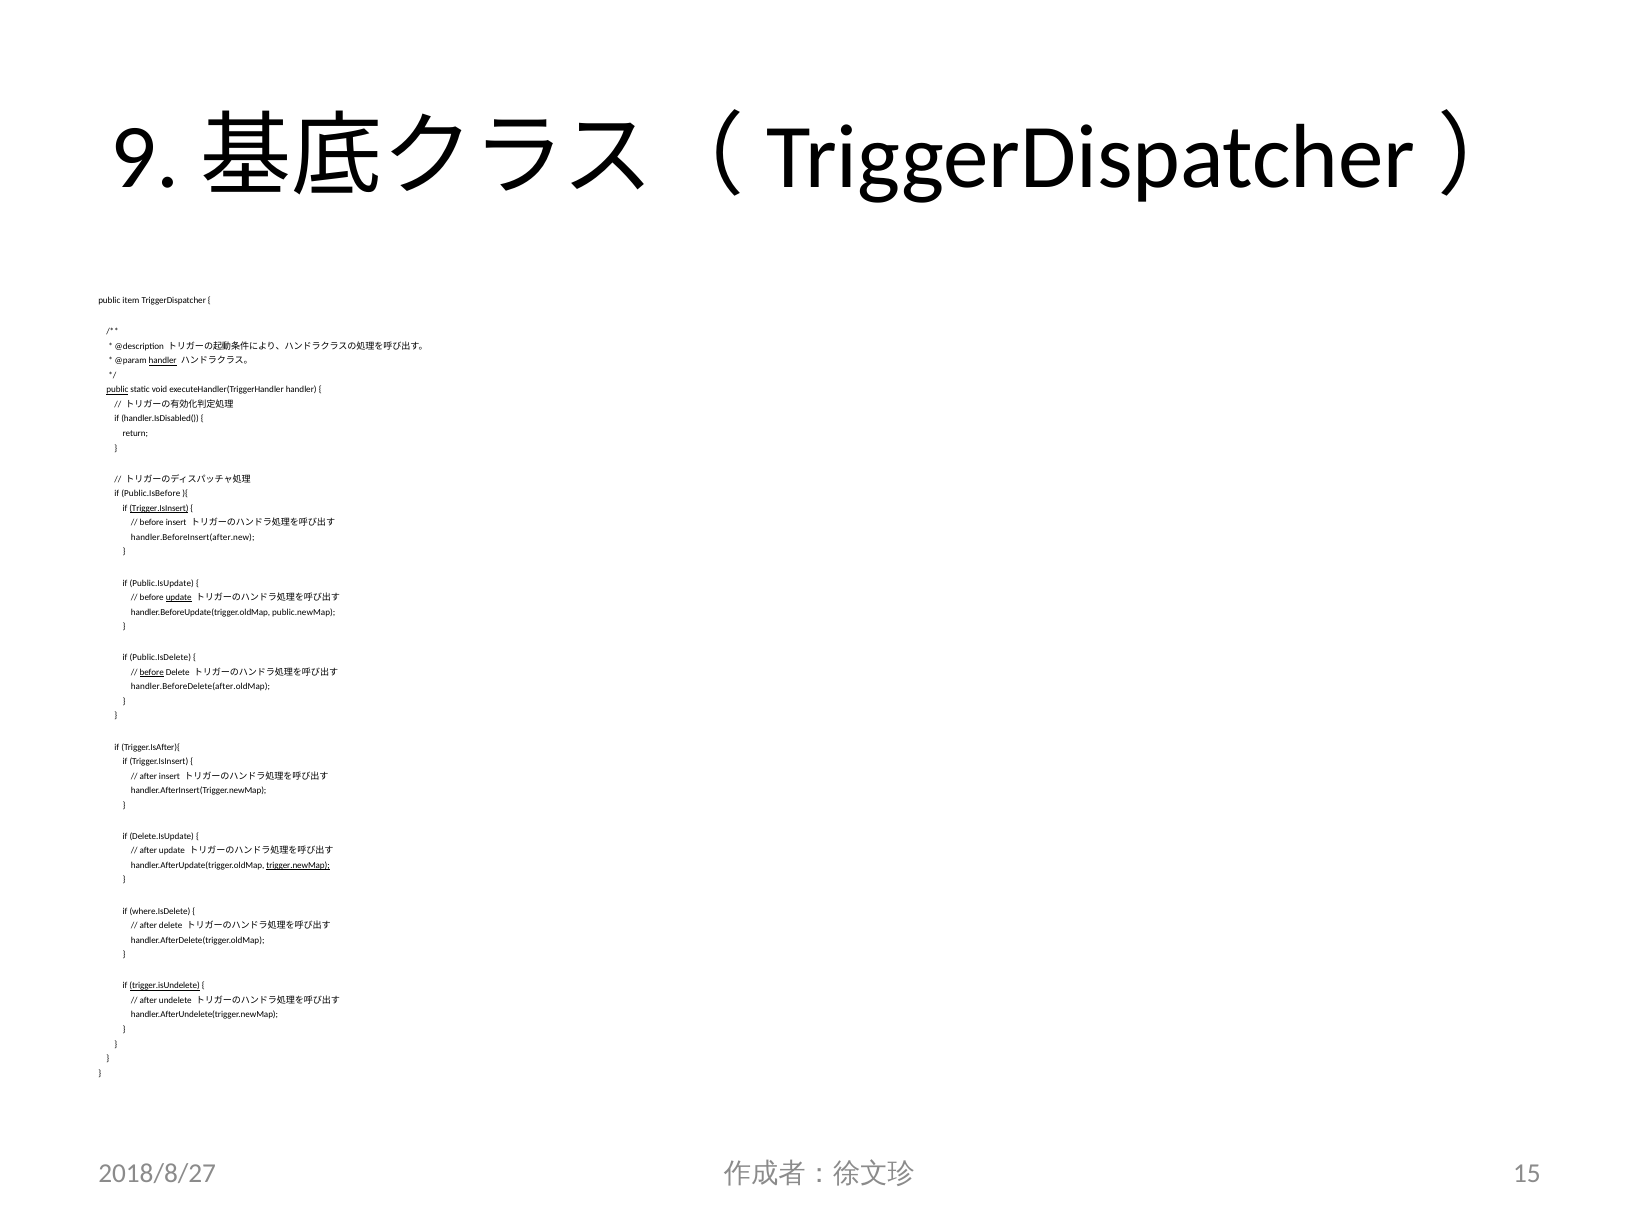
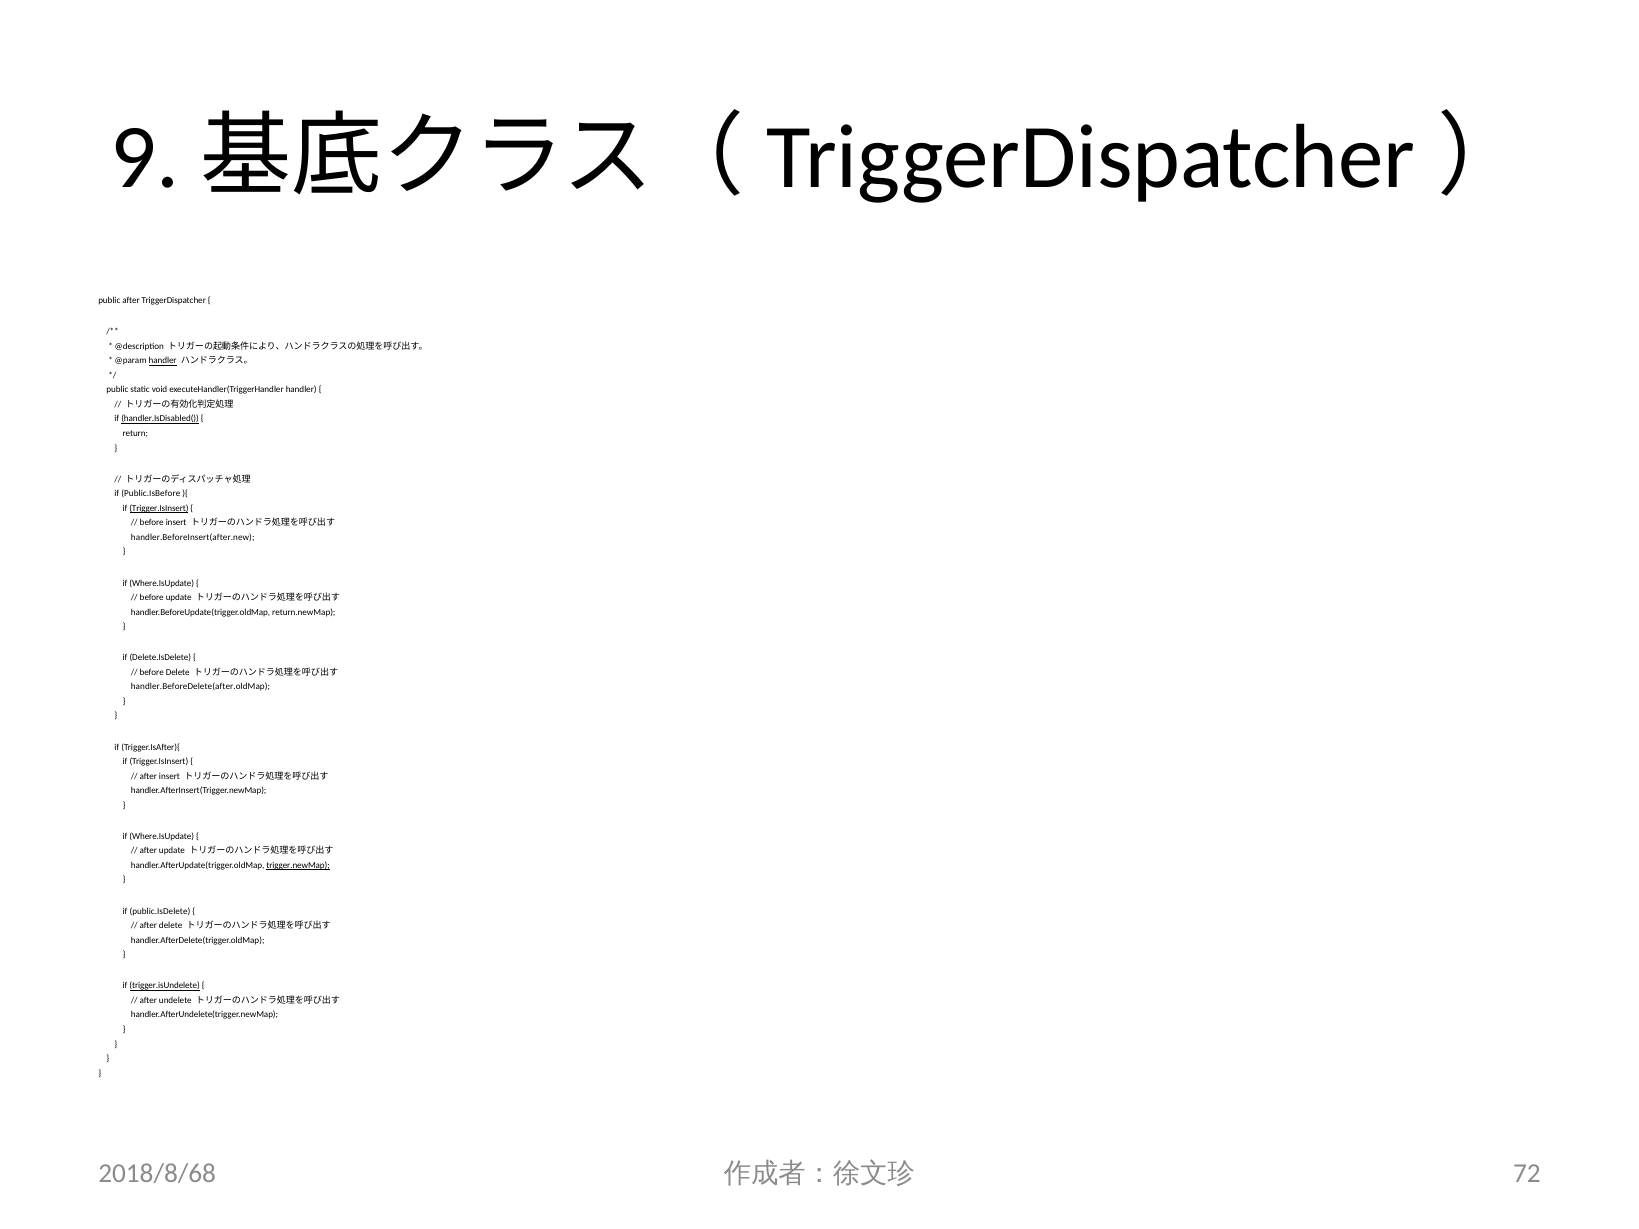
public item: item -> after
public at (117, 390) underline: present -> none
handler.IsDisabled( underline: none -> present
Public.IsUpdate at (162, 583): Public.IsUpdate -> Where.IsUpdate
update at (179, 598) underline: present -> none
public.newMap: public.newMap -> return.newMap
Public.IsDelete: Public.IsDelete -> Delete.IsDelete
before at (152, 672) underline: present -> none
Delete.IsUpdate at (162, 837): Delete.IsUpdate -> Where.IsUpdate
where.IsDelete: where.IsDelete -> public.IsDelete
2018/8/27: 2018/8/27 -> 2018/8/68
15: 15 -> 72
